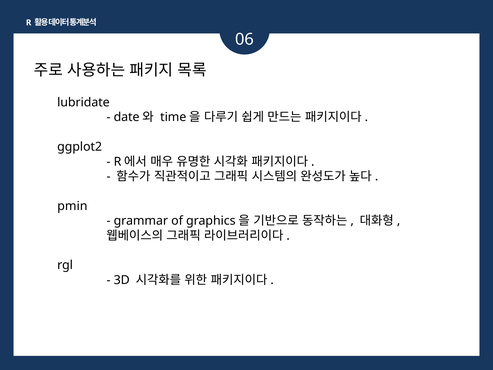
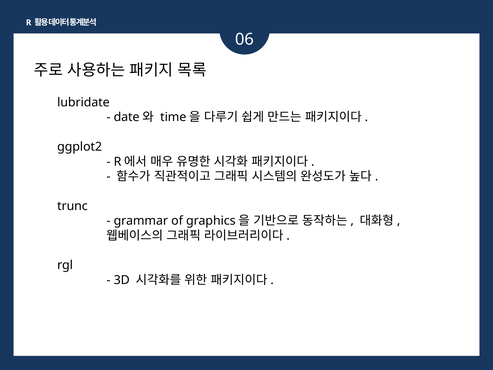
pmin: pmin -> trunc
